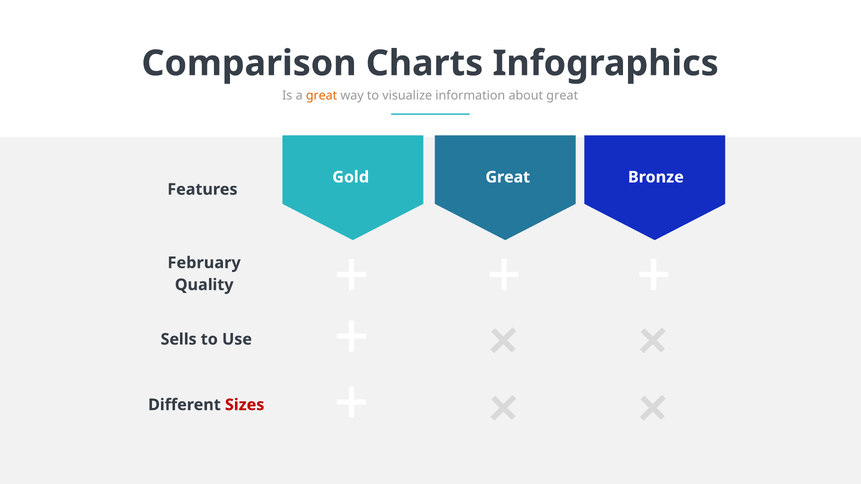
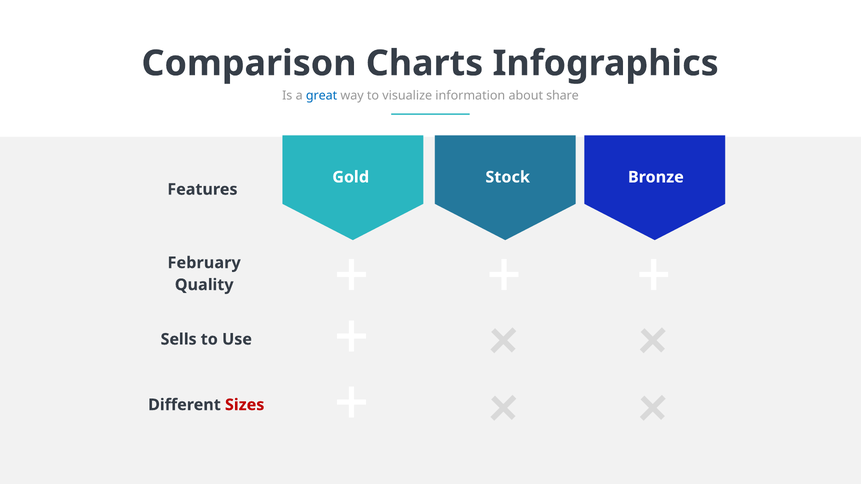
great at (322, 96) colour: orange -> blue
about great: great -> share
Gold Great: Great -> Stock
